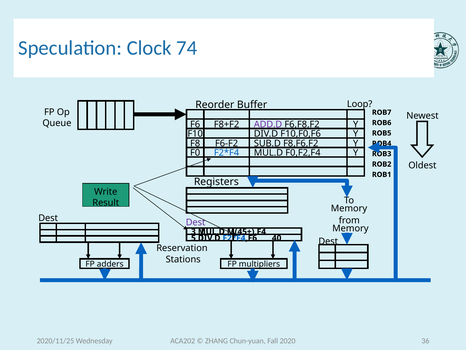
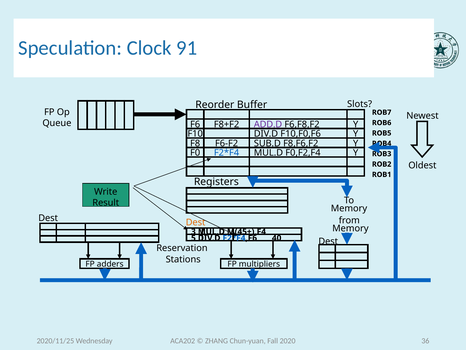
74: 74 -> 91
Loop: Loop -> Slots
Dest at (196, 222) colour: purple -> orange
